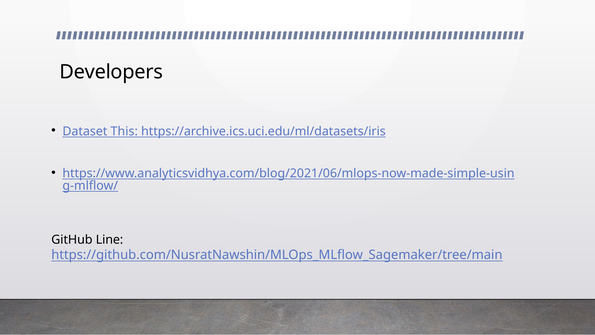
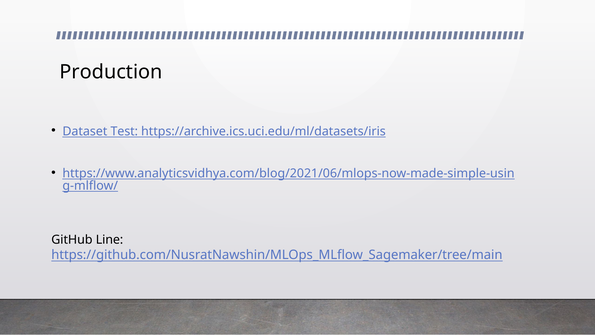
Developers: Developers -> Production
This: This -> Test
